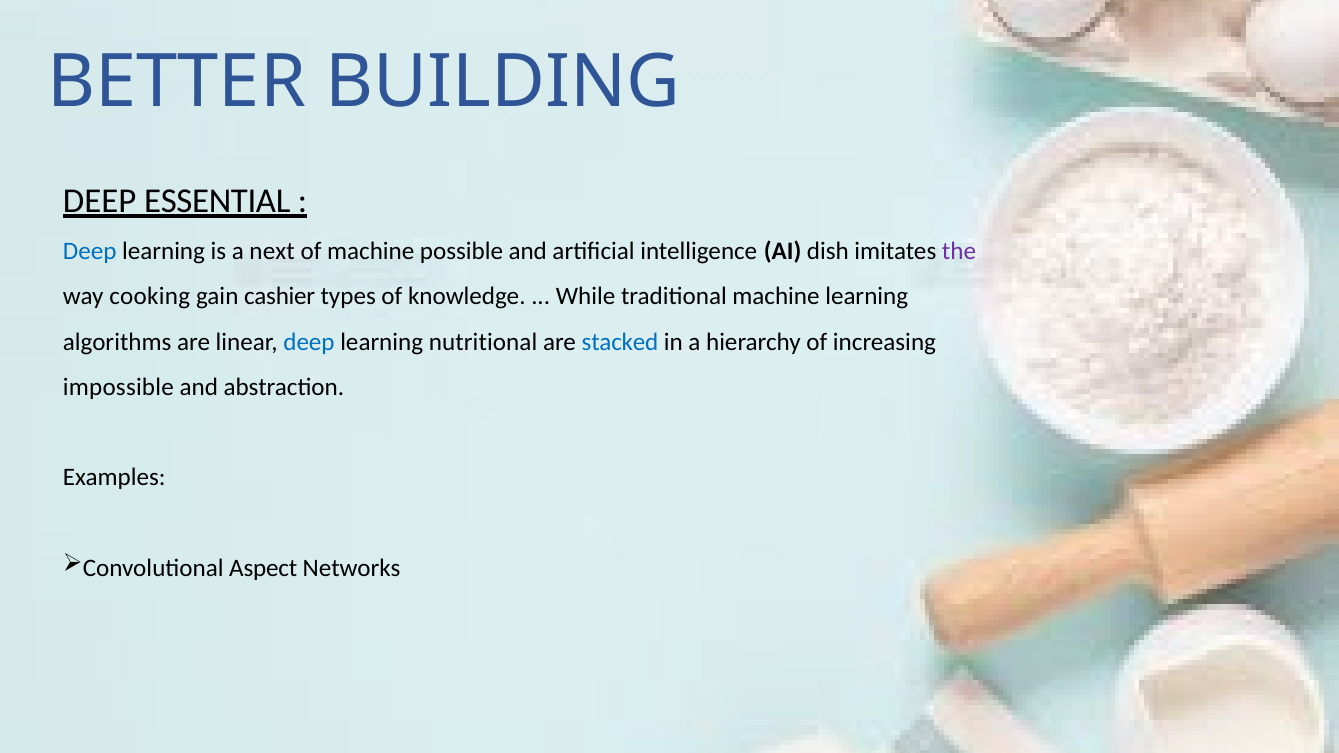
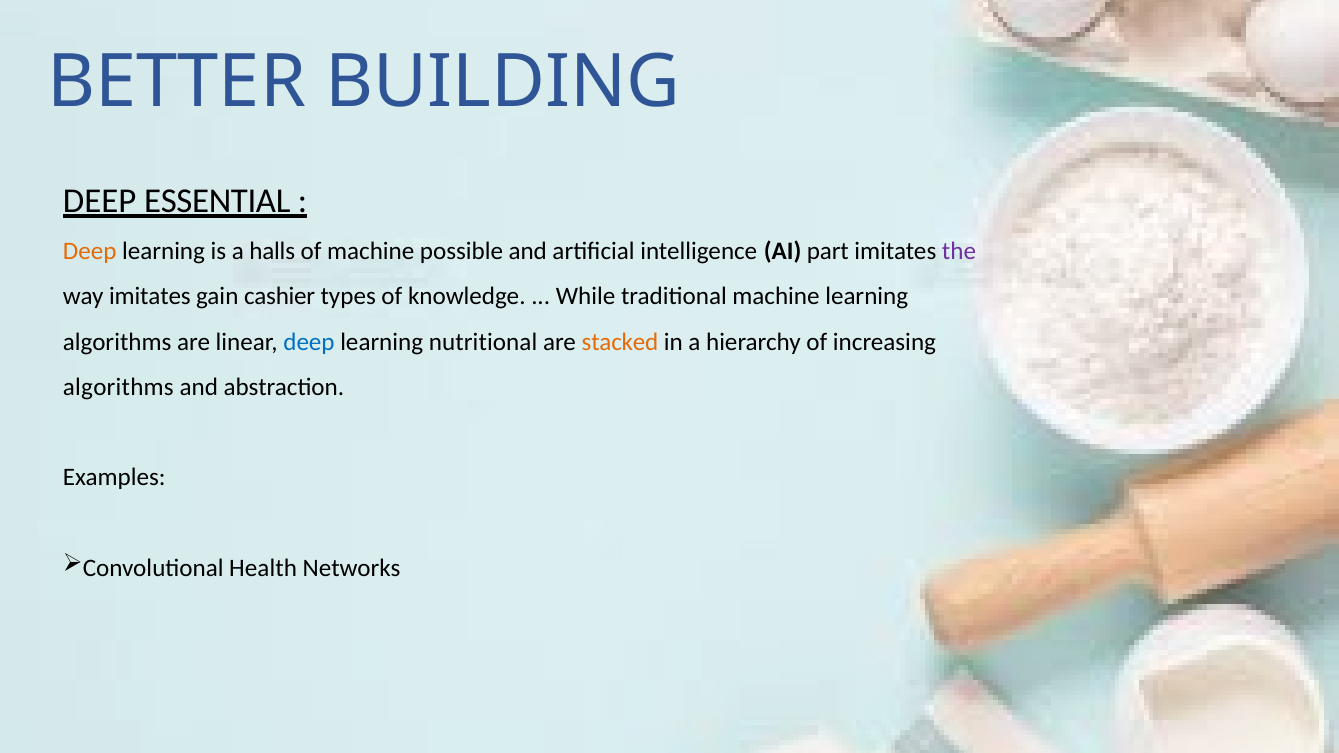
Deep at (90, 252) colour: blue -> orange
next: next -> halls
dish: dish -> part
way cooking: cooking -> imitates
stacked colour: blue -> orange
impossible at (118, 387): impossible -> algorithms
Aspect: Aspect -> Health
